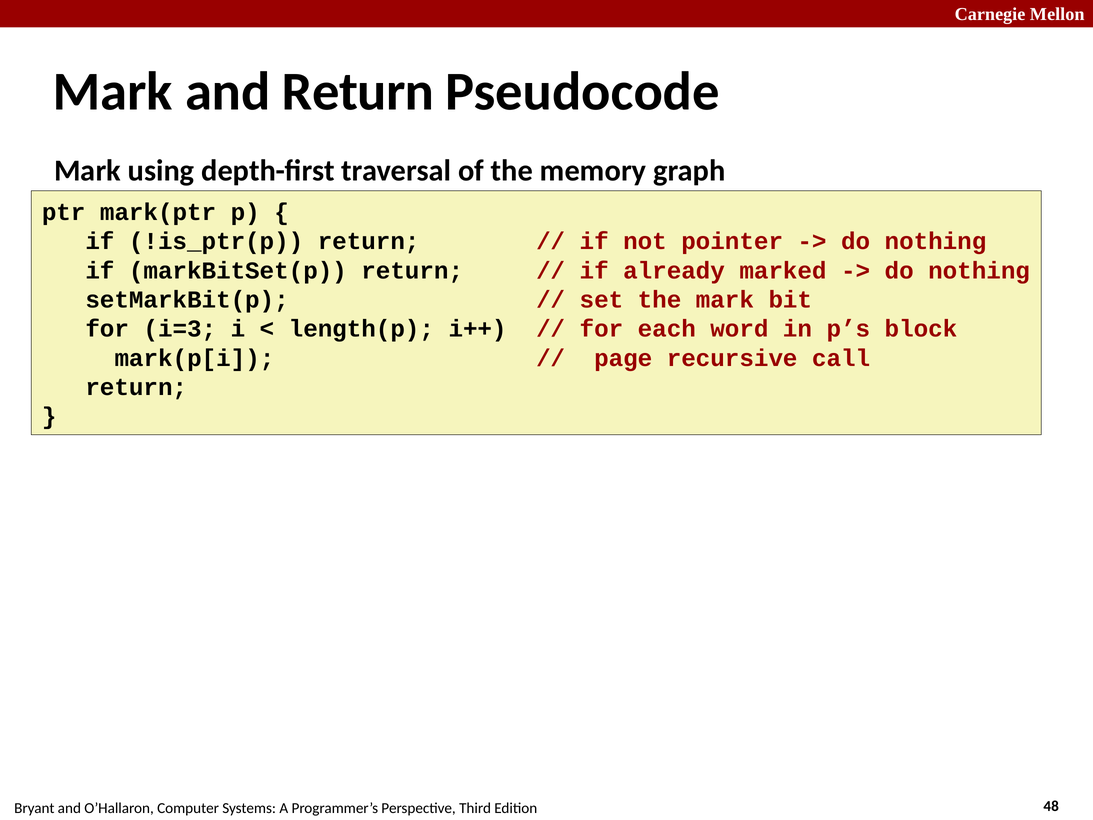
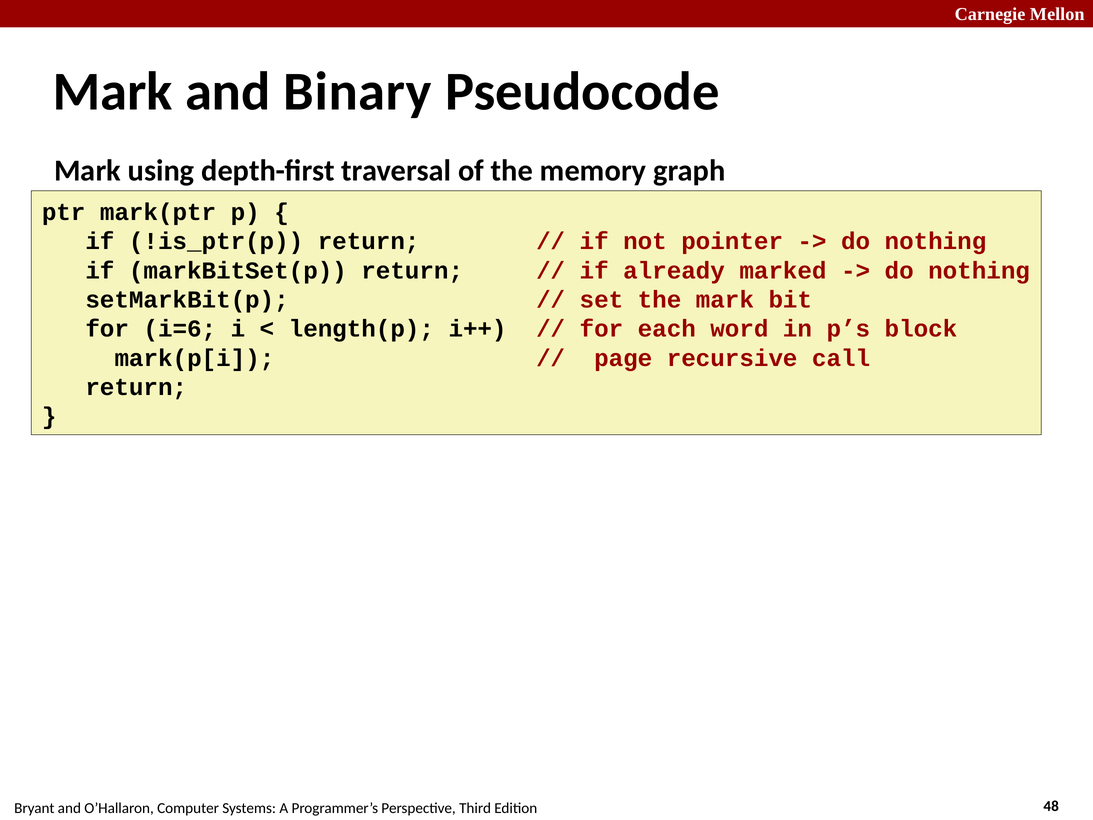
and Return: Return -> Binary
i=3: i=3 -> i=6
